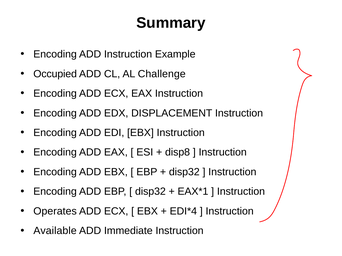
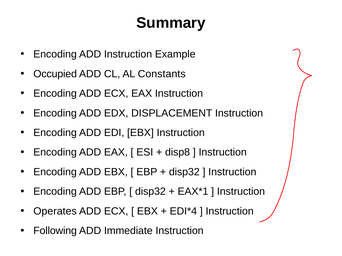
Challenge: Challenge -> Constants
Available: Available -> Following
